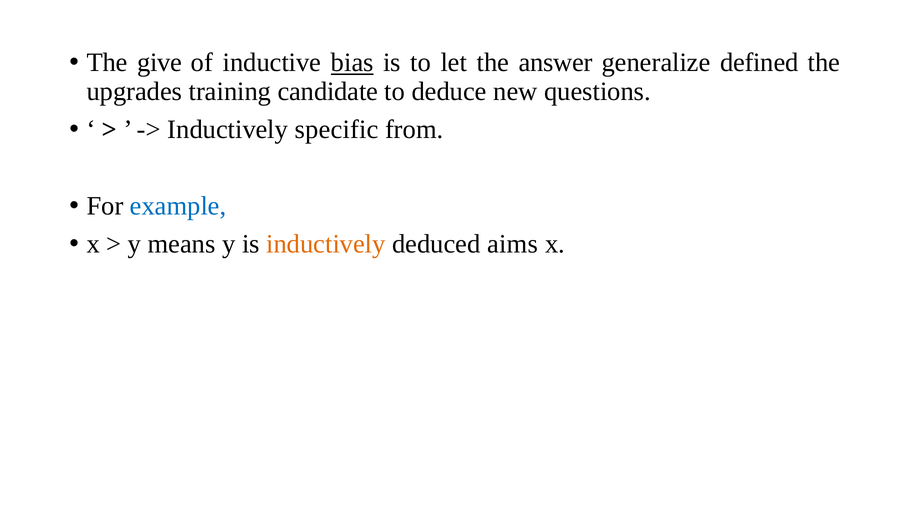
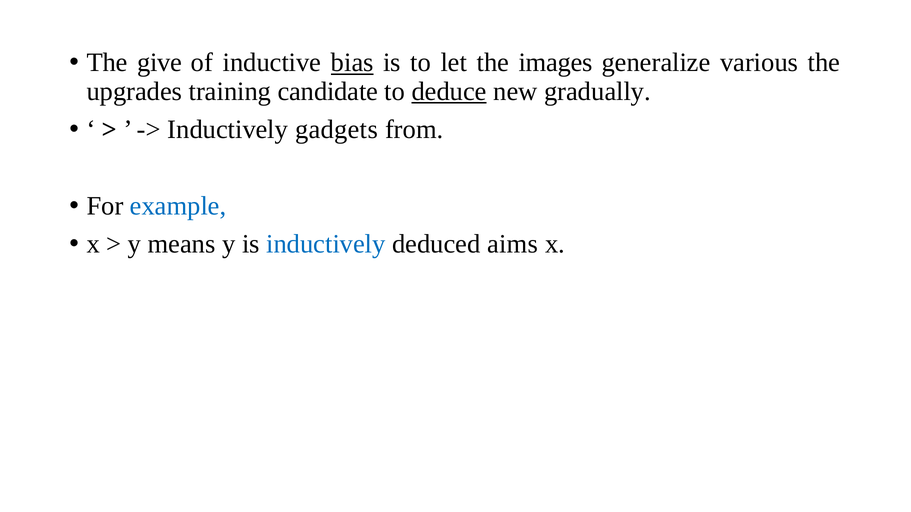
answer: answer -> images
defined: defined -> various
deduce underline: none -> present
questions: questions -> gradually
specific: specific -> gadgets
inductively at (326, 244) colour: orange -> blue
